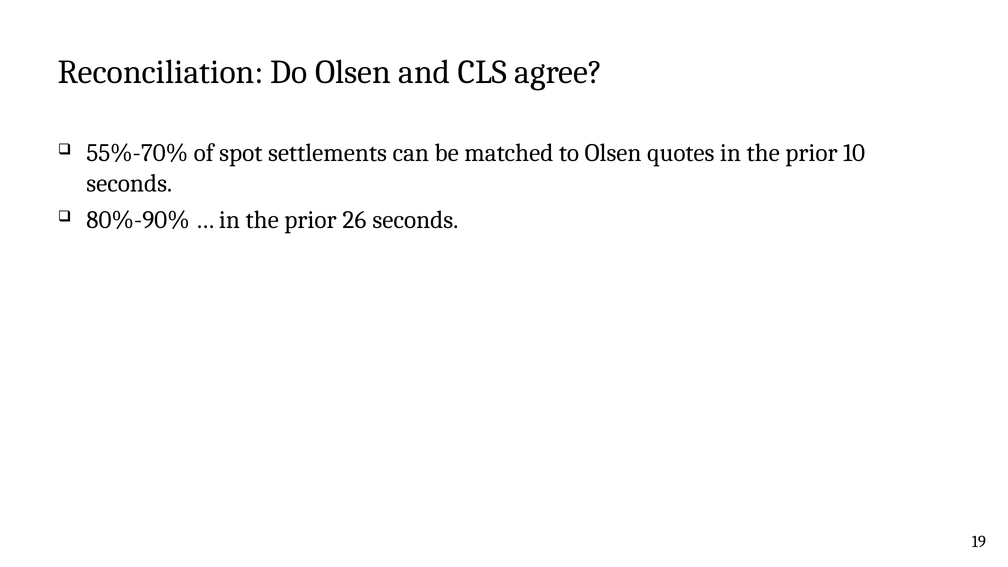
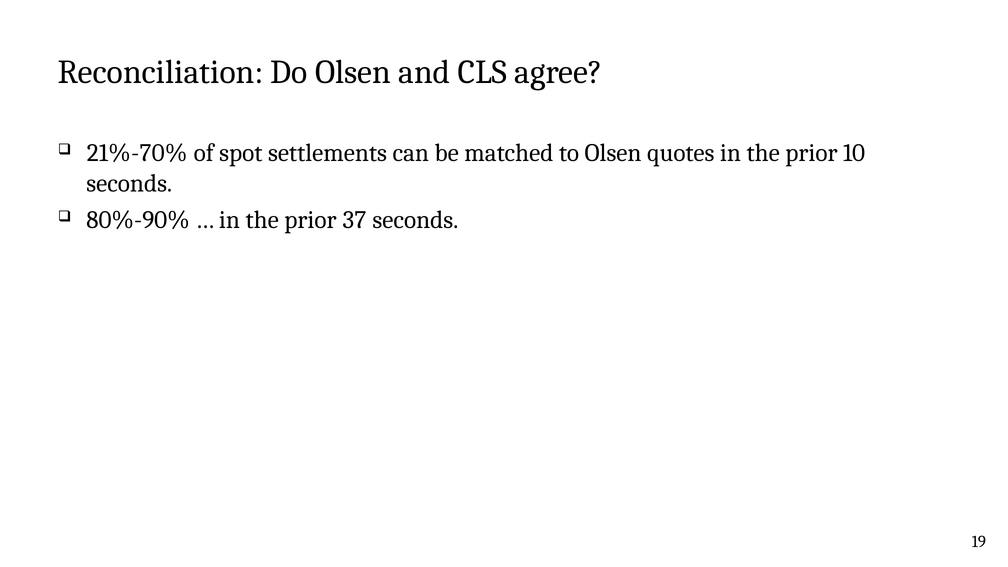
55%-70%: 55%-70% -> 21%-70%
26: 26 -> 37
